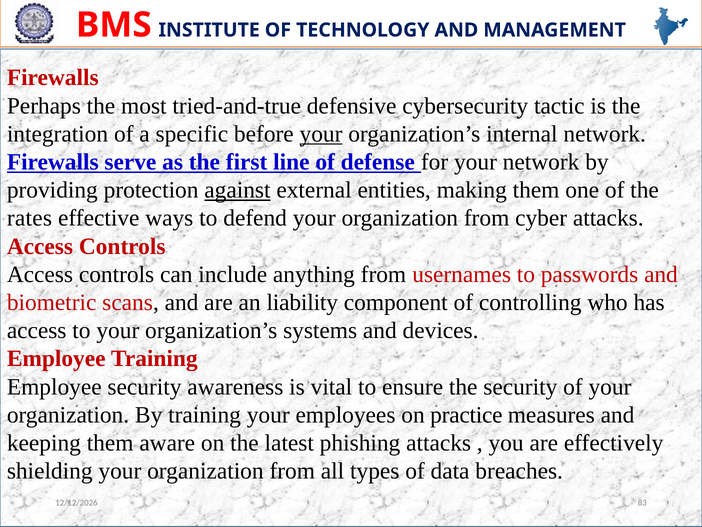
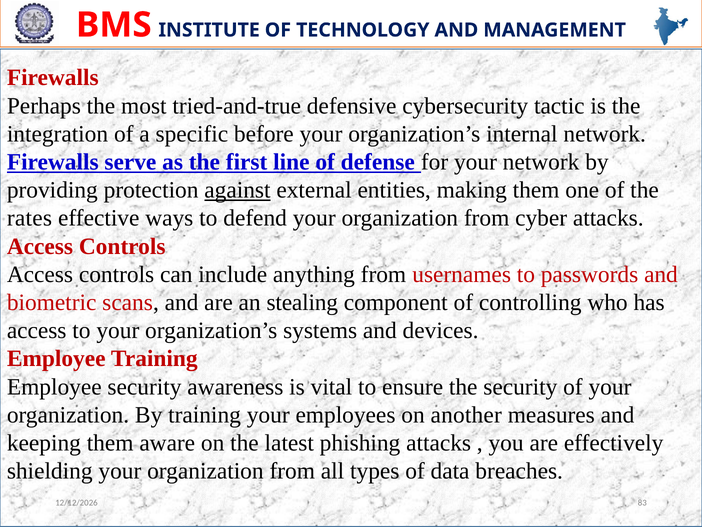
your at (321, 134) underline: present -> none
liability: liability -> stealing
practice: practice -> another
